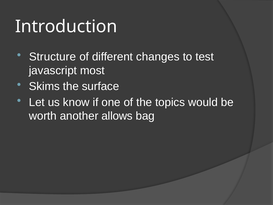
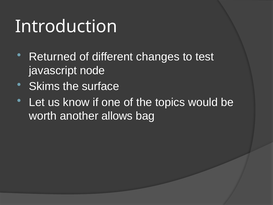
Structure: Structure -> Returned
most: most -> node
